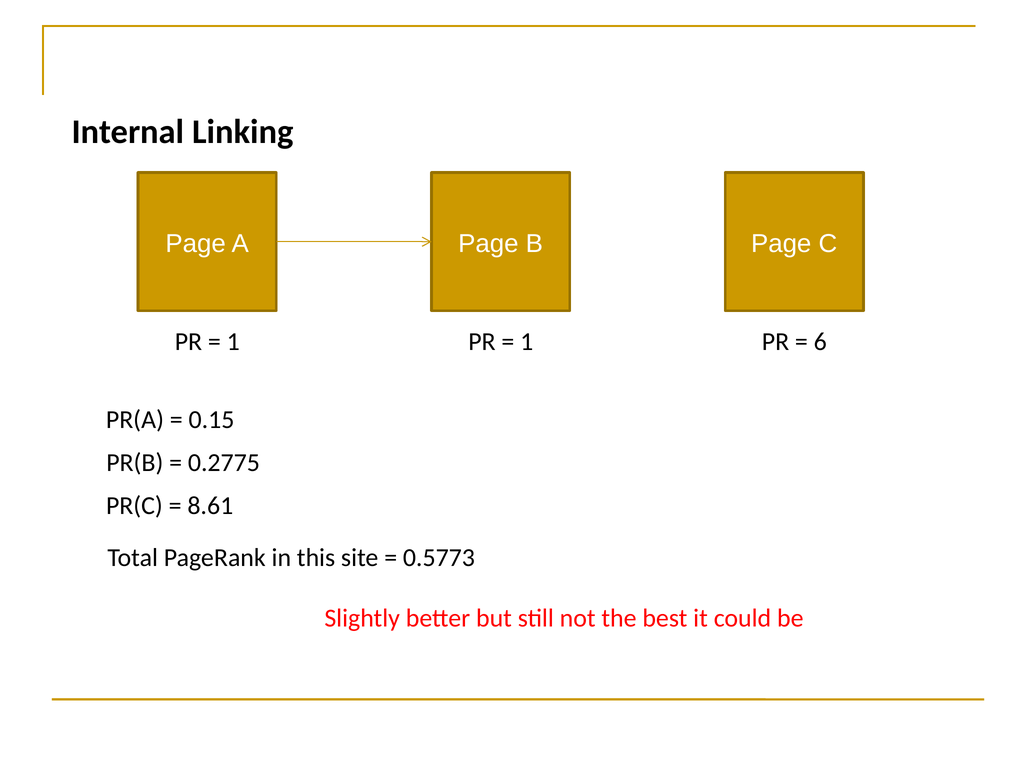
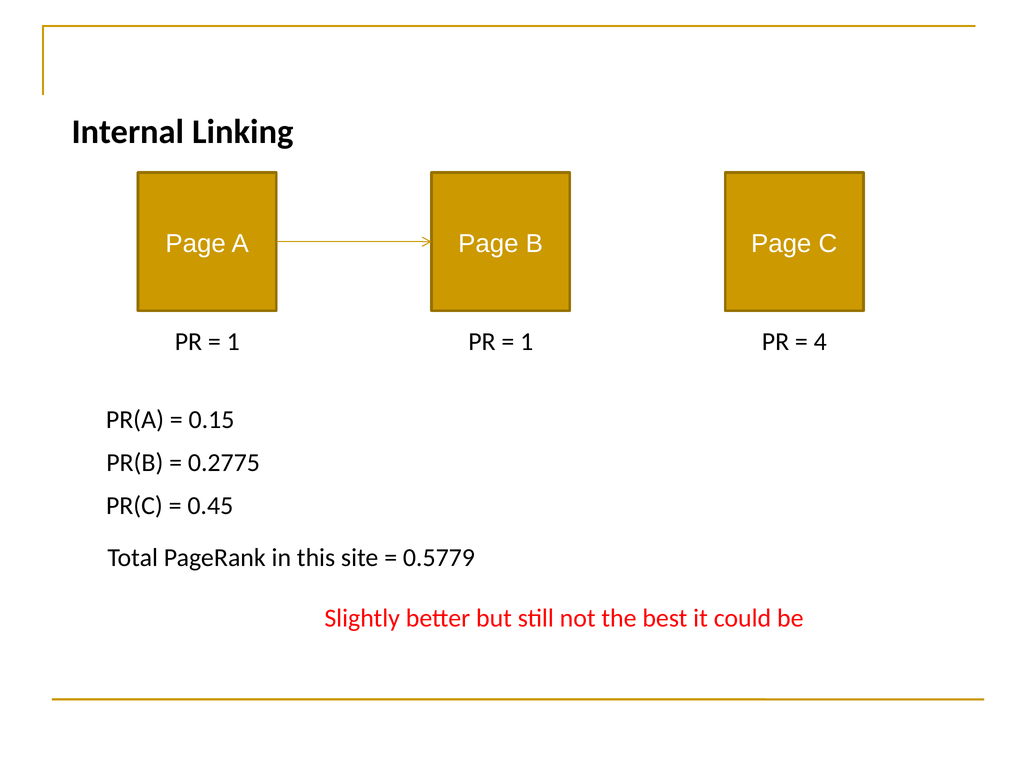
6: 6 -> 4
8.61: 8.61 -> 0.45
0.5773: 0.5773 -> 0.5779
